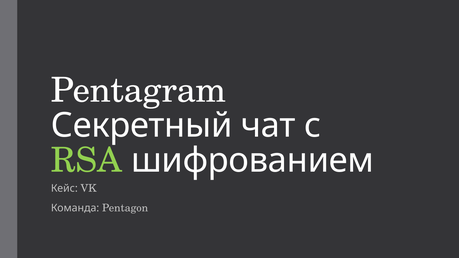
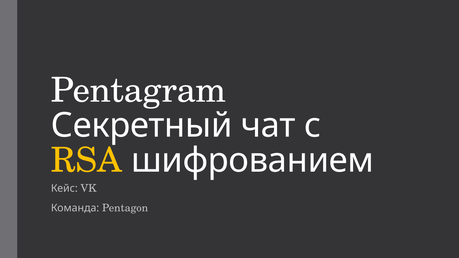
RSA colour: light green -> yellow
